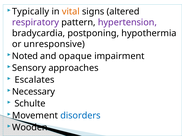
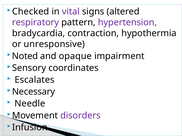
Typically: Typically -> Checked
vital colour: orange -> purple
postponing: postponing -> contraction
approaches: approaches -> coordinates
Schulte: Schulte -> Needle
disorders colour: blue -> purple
Wooden: Wooden -> Infusion
